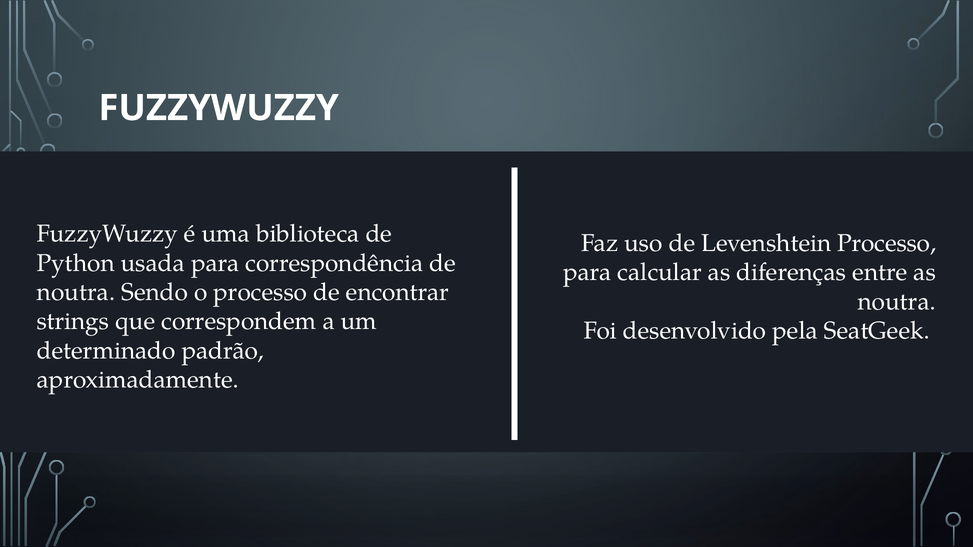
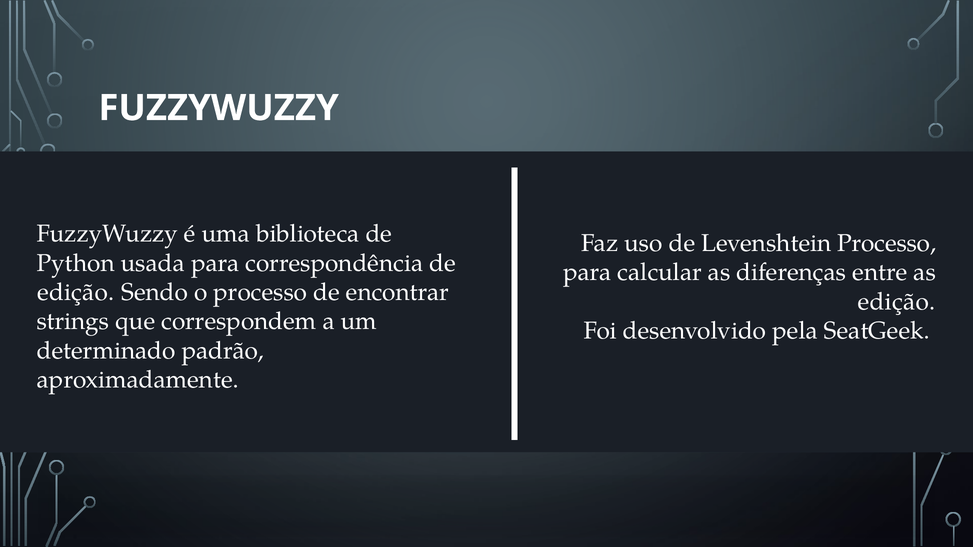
noutra at (76, 292): noutra -> edição
noutra at (897, 302): noutra -> edição
